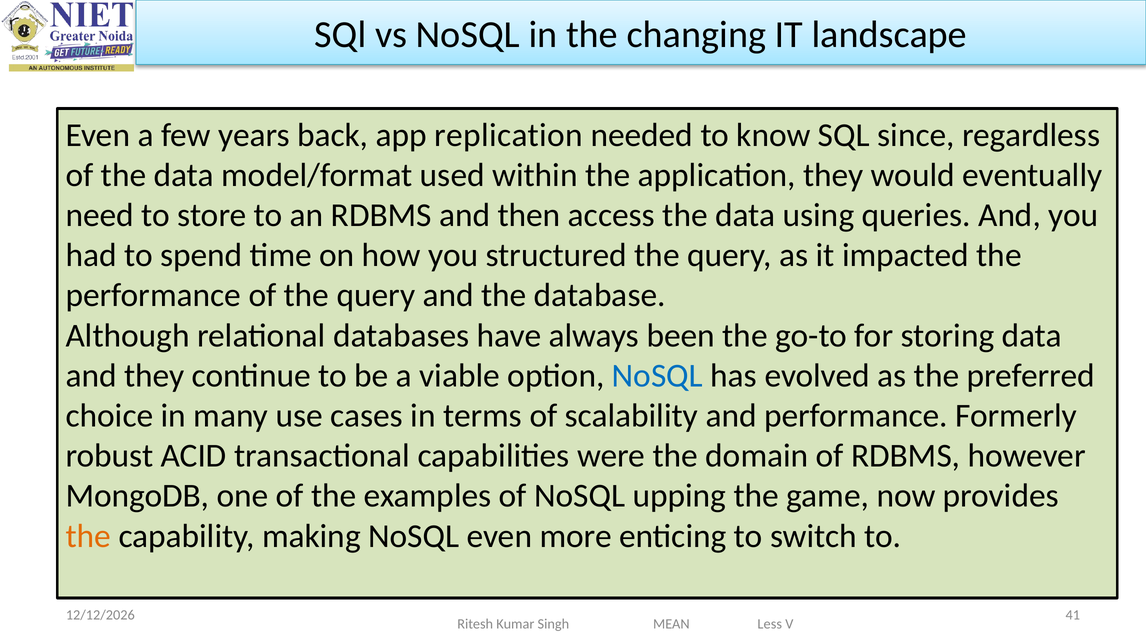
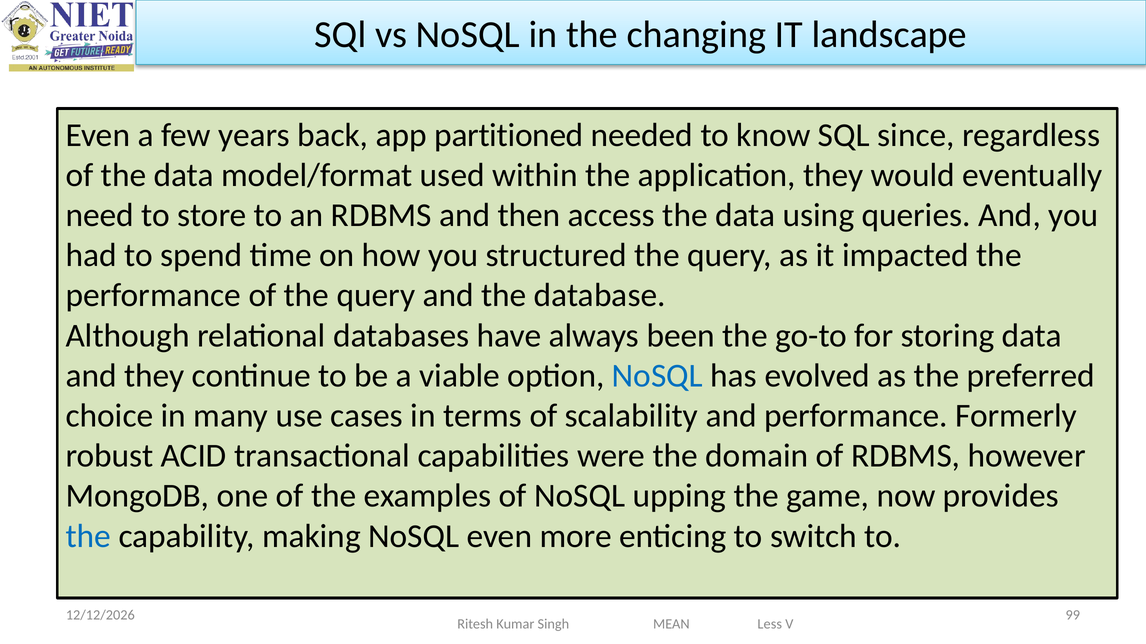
replication: replication -> partitioned
the at (88, 537) colour: orange -> blue
41: 41 -> 99
